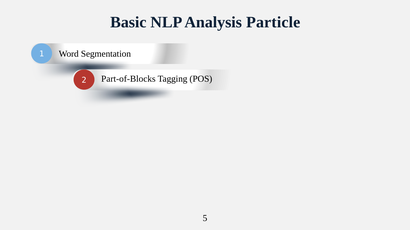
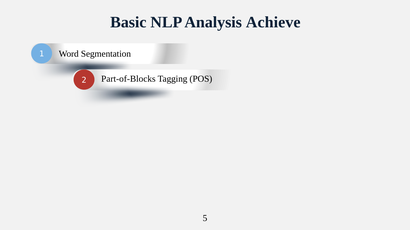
Particle: Particle -> Achieve
